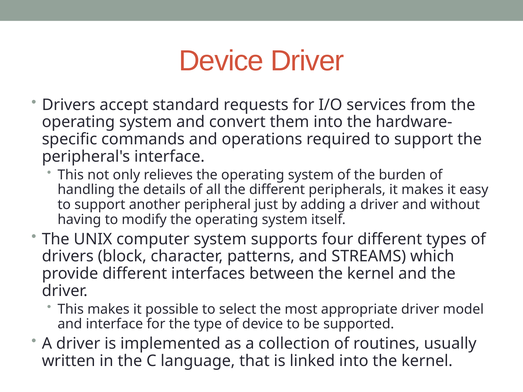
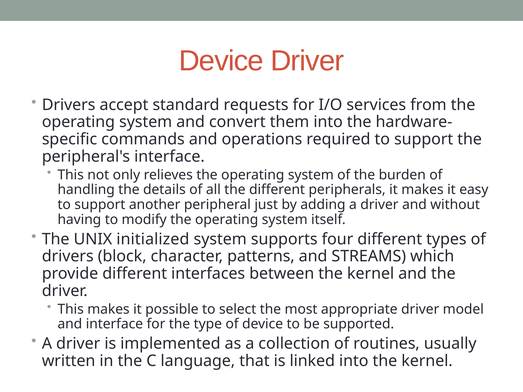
computer: computer -> initialized
